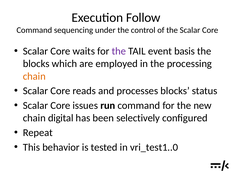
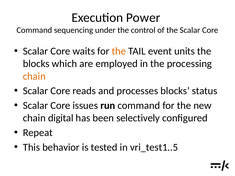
Follow: Follow -> Power
the at (119, 51) colour: purple -> orange
basis: basis -> units
vri_test1..0: vri_test1..0 -> vri_test1..5
